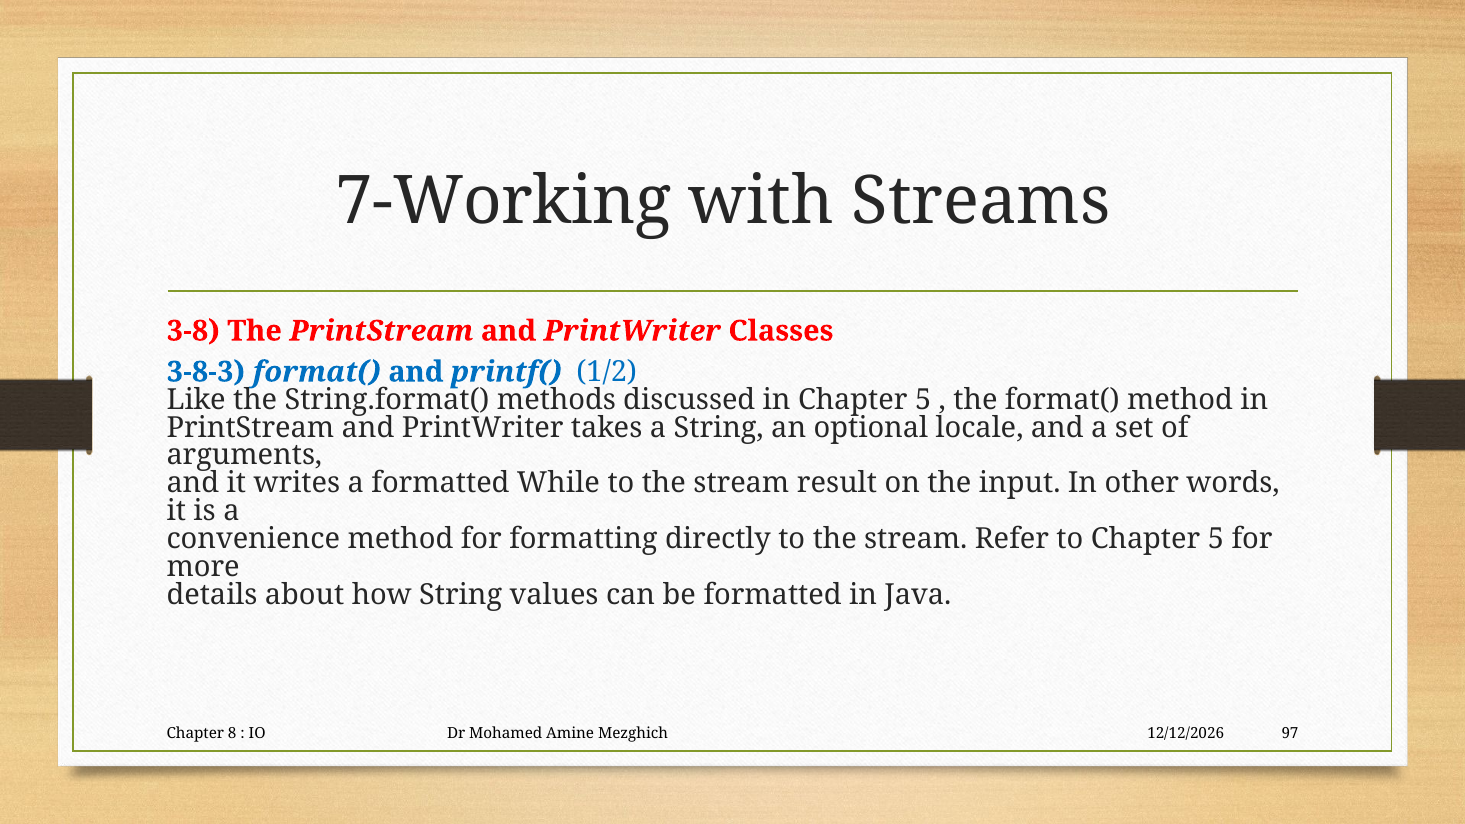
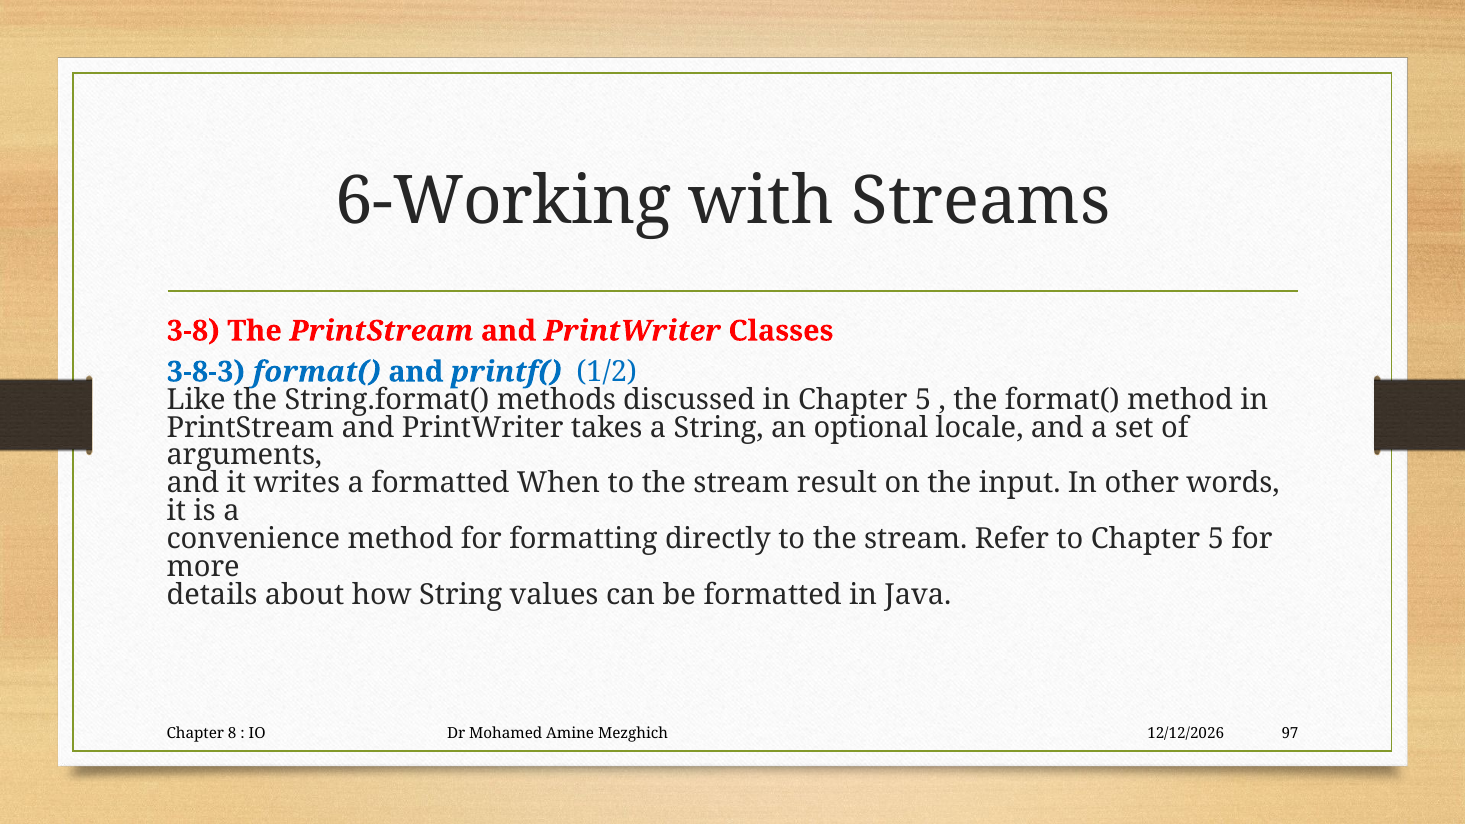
7-Working: 7-Working -> 6-Working
While: While -> When
